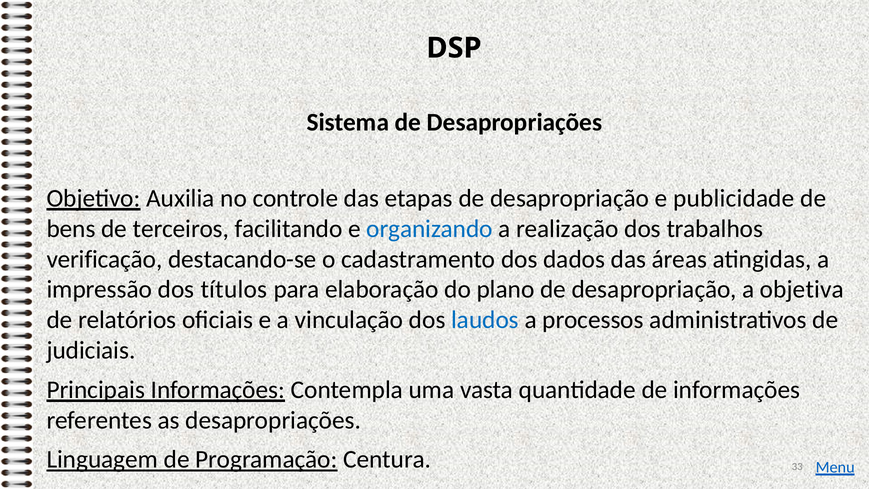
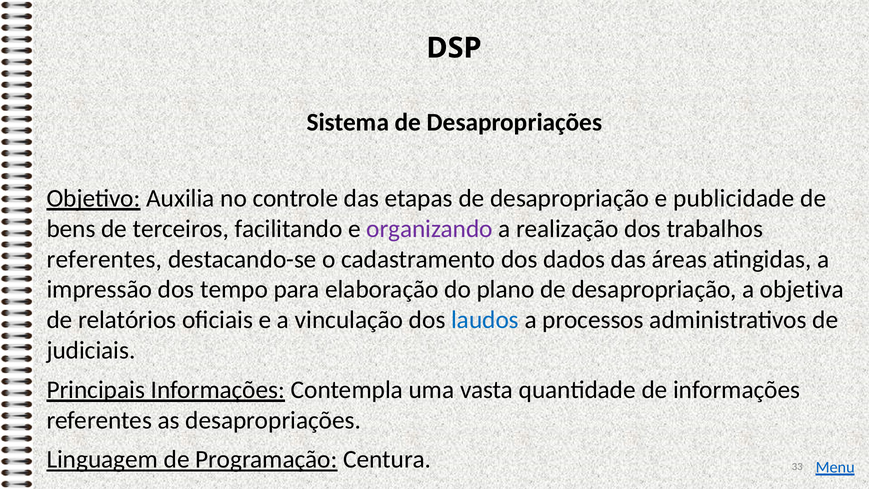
organizando colour: blue -> purple
verificação at (105, 259): verificação -> referentes
títulos: títulos -> tempo
